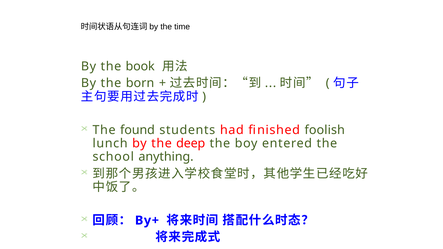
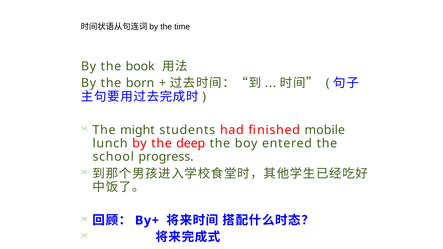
found: found -> might
foolish: foolish -> mobile
anything: anything -> progress
